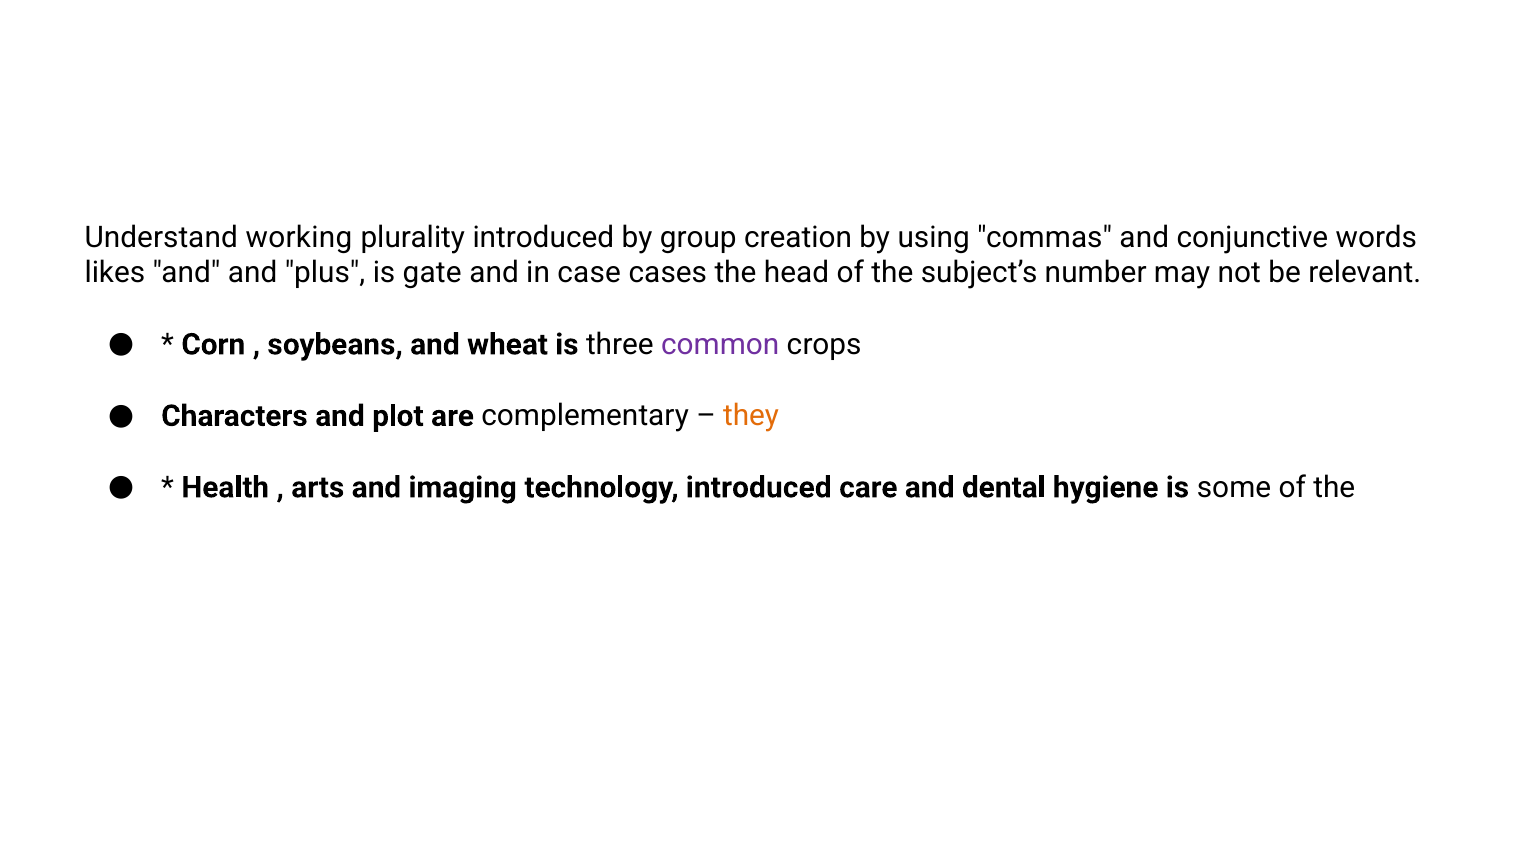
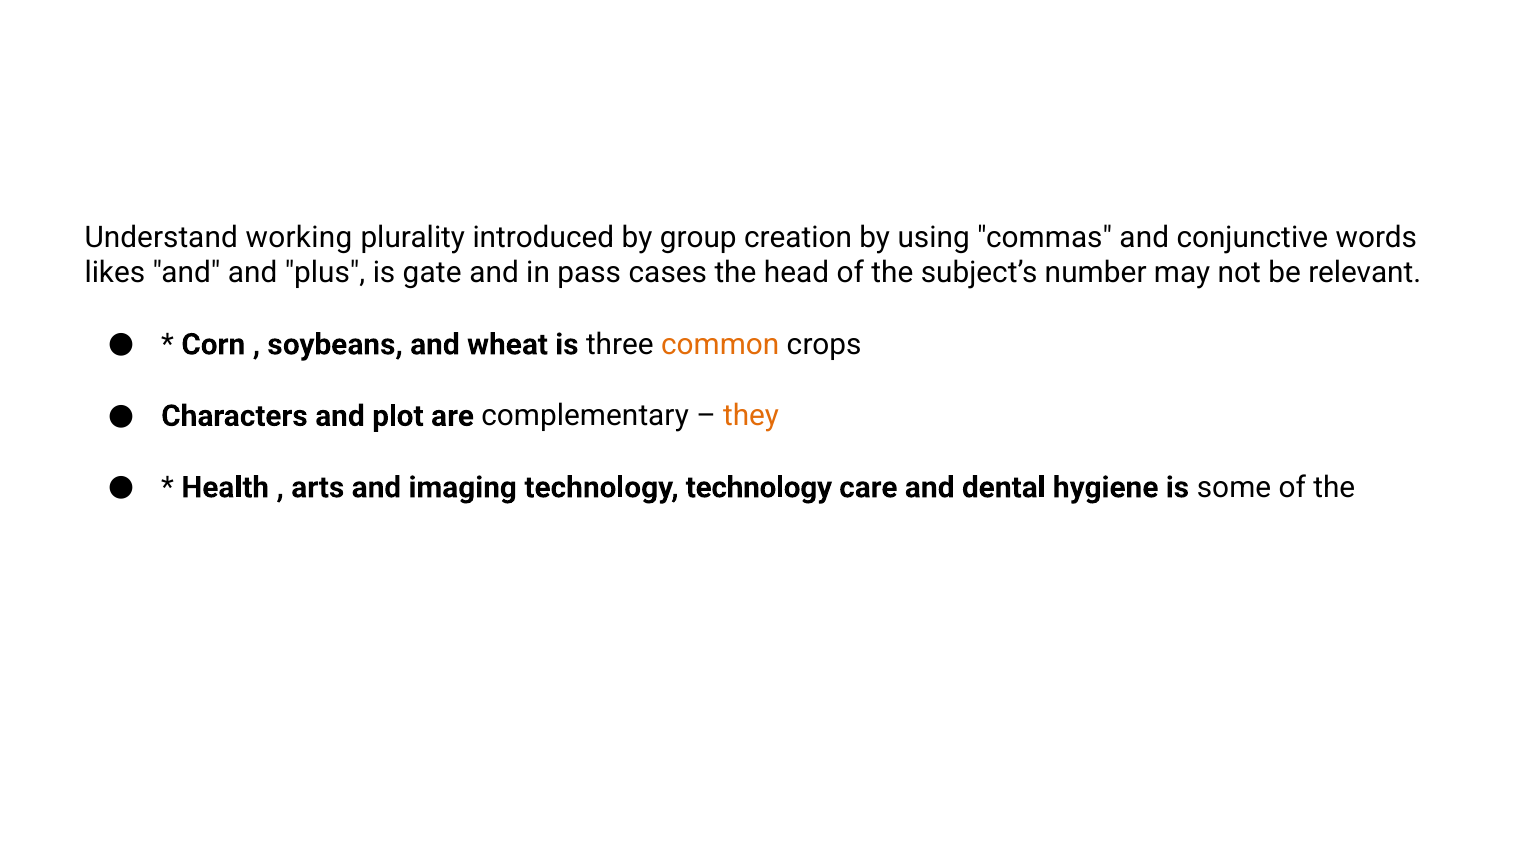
case: case -> pass
common colour: purple -> orange
technology introduced: introduced -> technology
